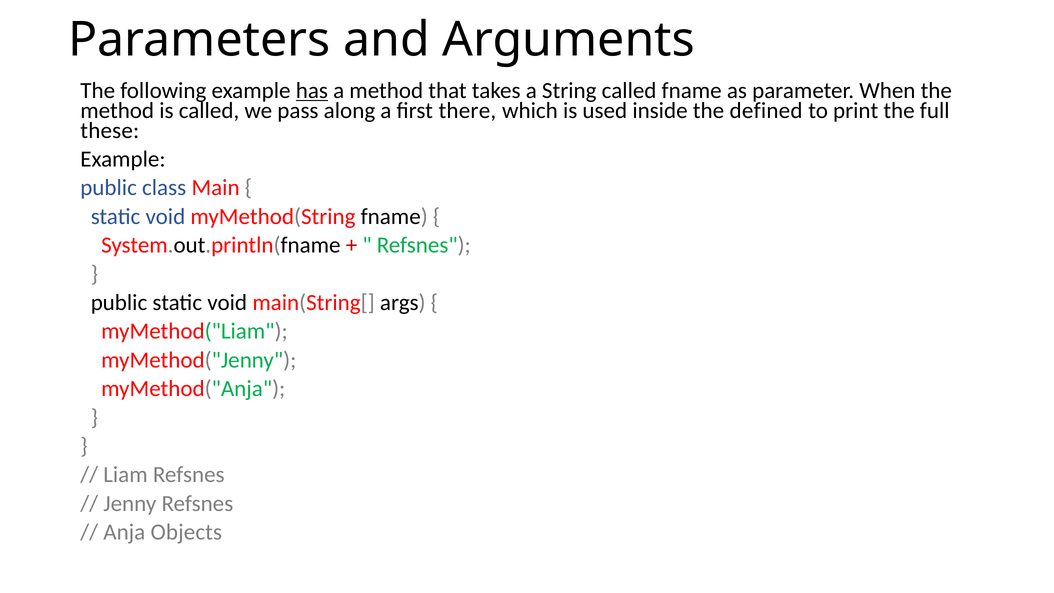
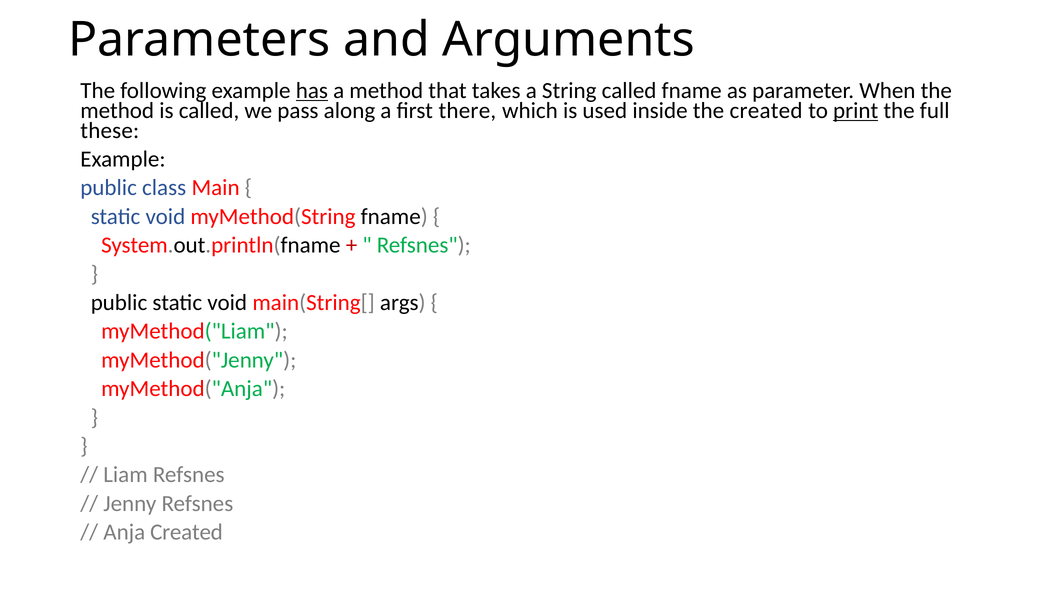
the defined: defined -> created
print underline: none -> present
Anja Objects: Objects -> Created
